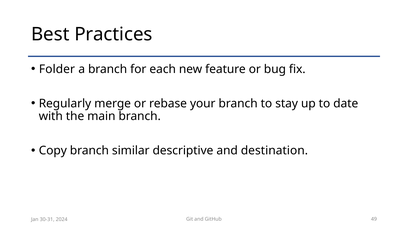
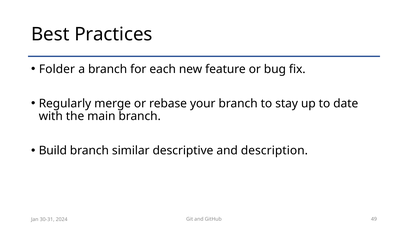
Copy: Copy -> Build
destination: destination -> description
